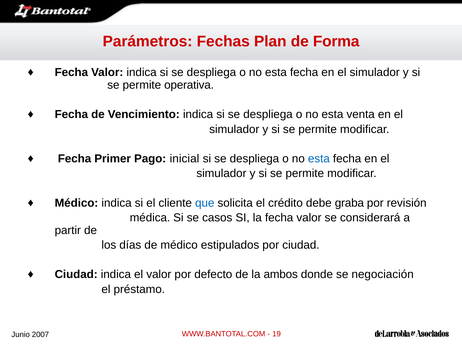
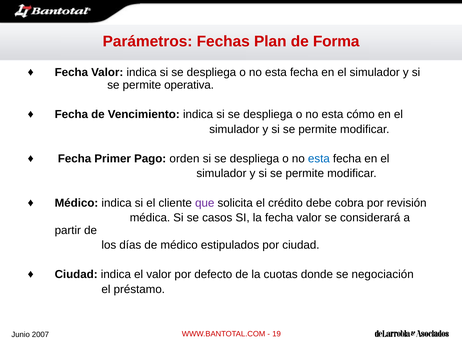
venta: venta -> cómo
inicial: inicial -> orden
que colour: blue -> purple
graba: graba -> cobra
ambos: ambos -> cuotas
